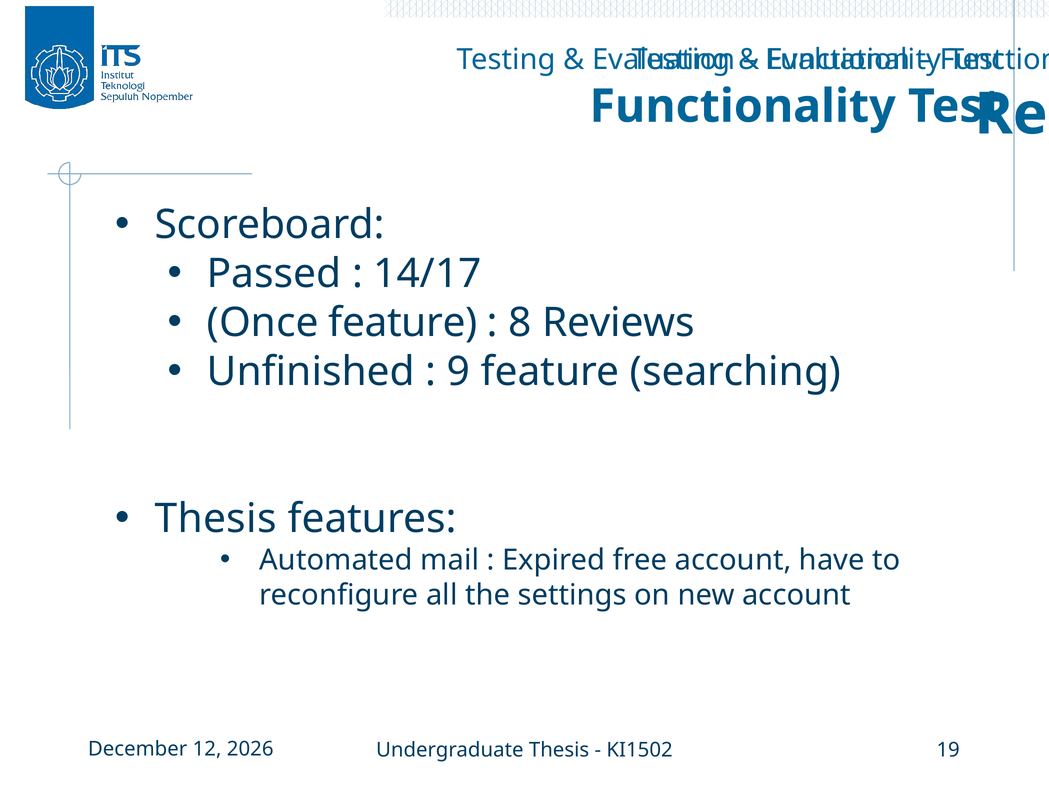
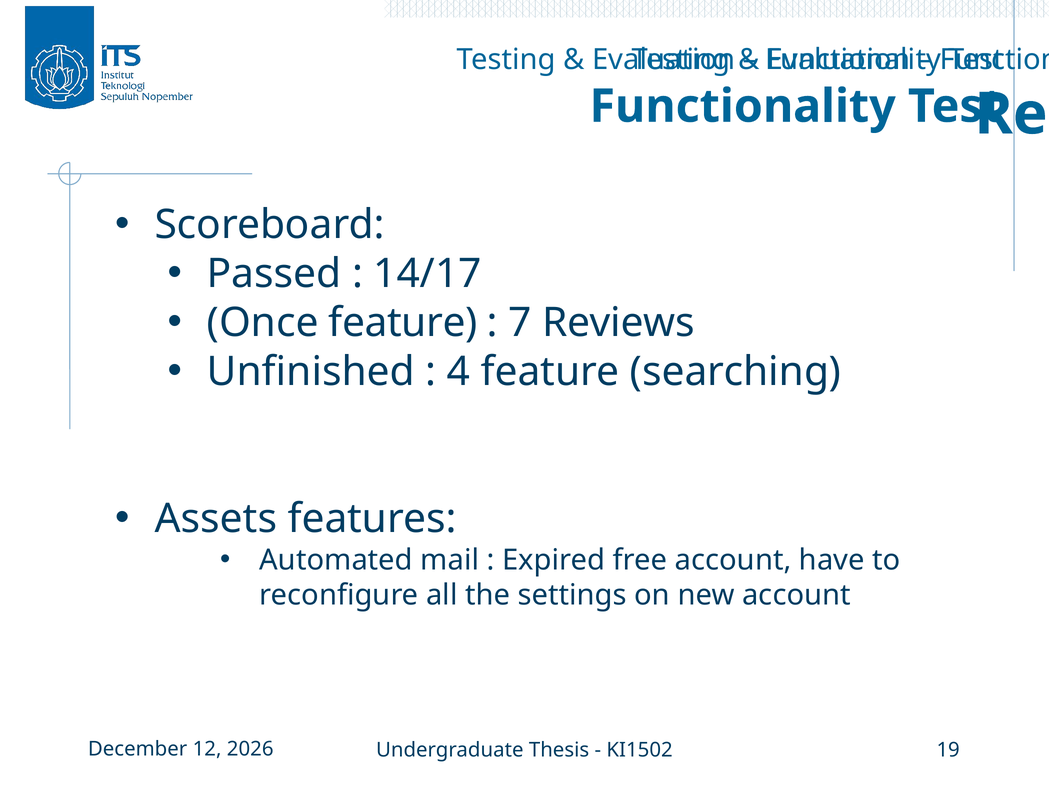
8: 8 -> 7
9: 9 -> 4
Thesis at (216, 519): Thesis -> Assets
